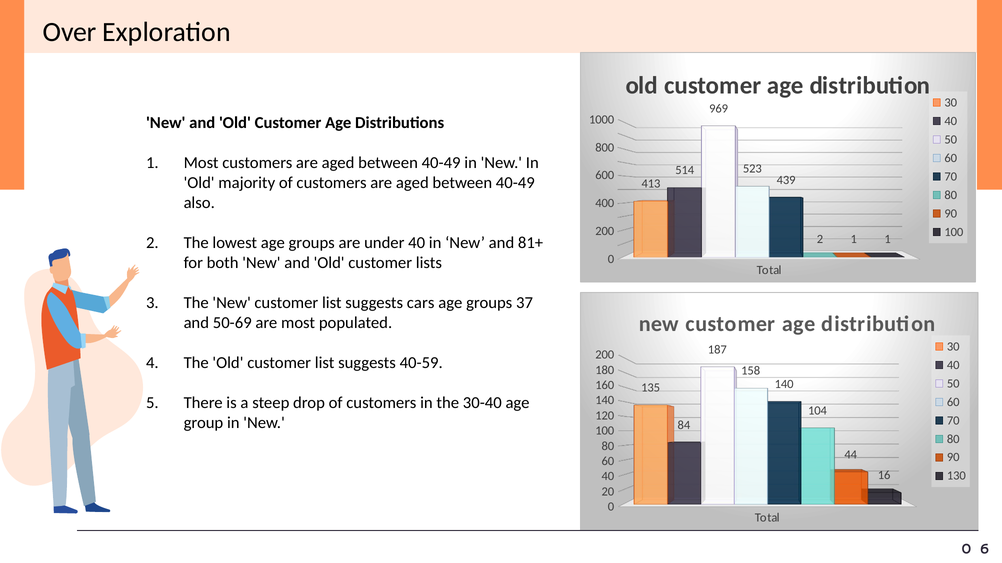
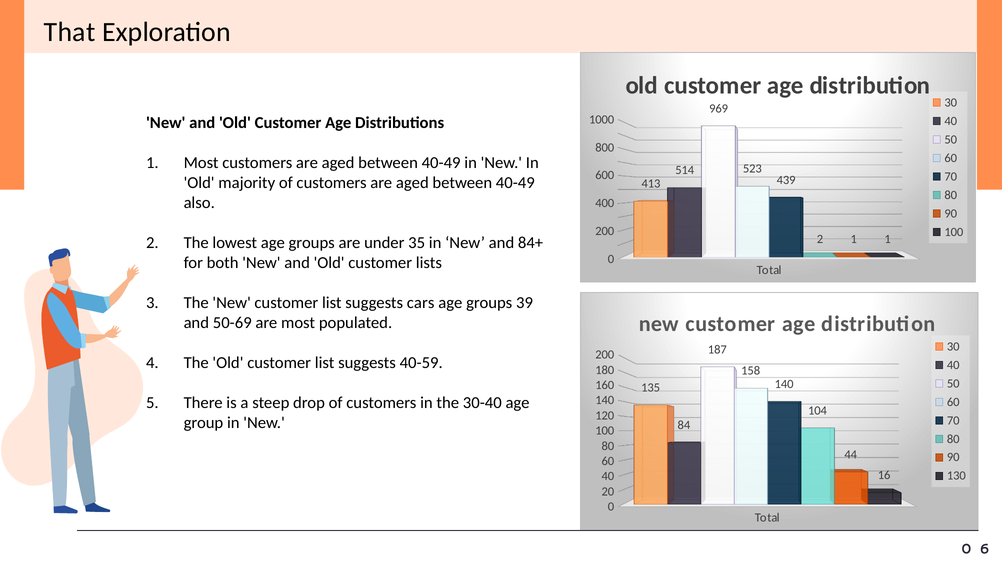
Over: Over -> That
under 40: 40 -> 35
81+: 81+ -> 84+
37: 37 -> 39
